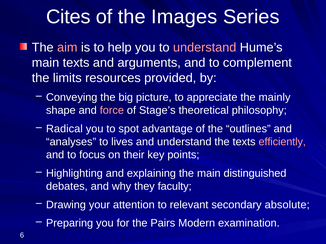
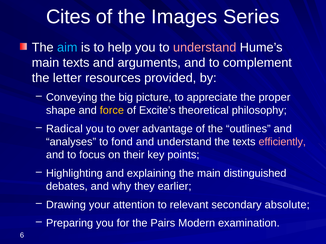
aim colour: pink -> light blue
limits: limits -> letter
mainly: mainly -> proper
force colour: pink -> yellow
Stage’s: Stage’s -> Excite’s
spot: spot -> over
lives: lives -> fond
faculty: faculty -> earlier
